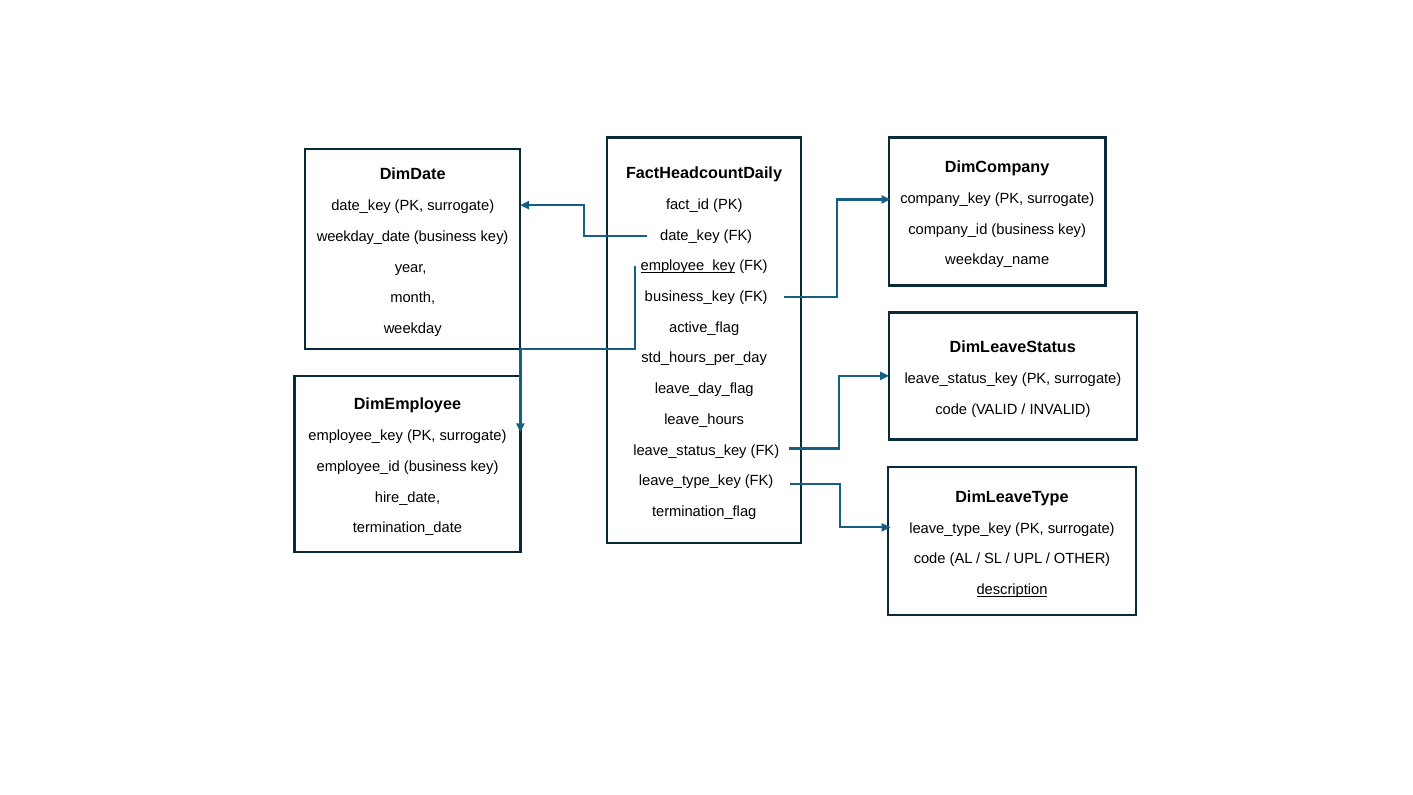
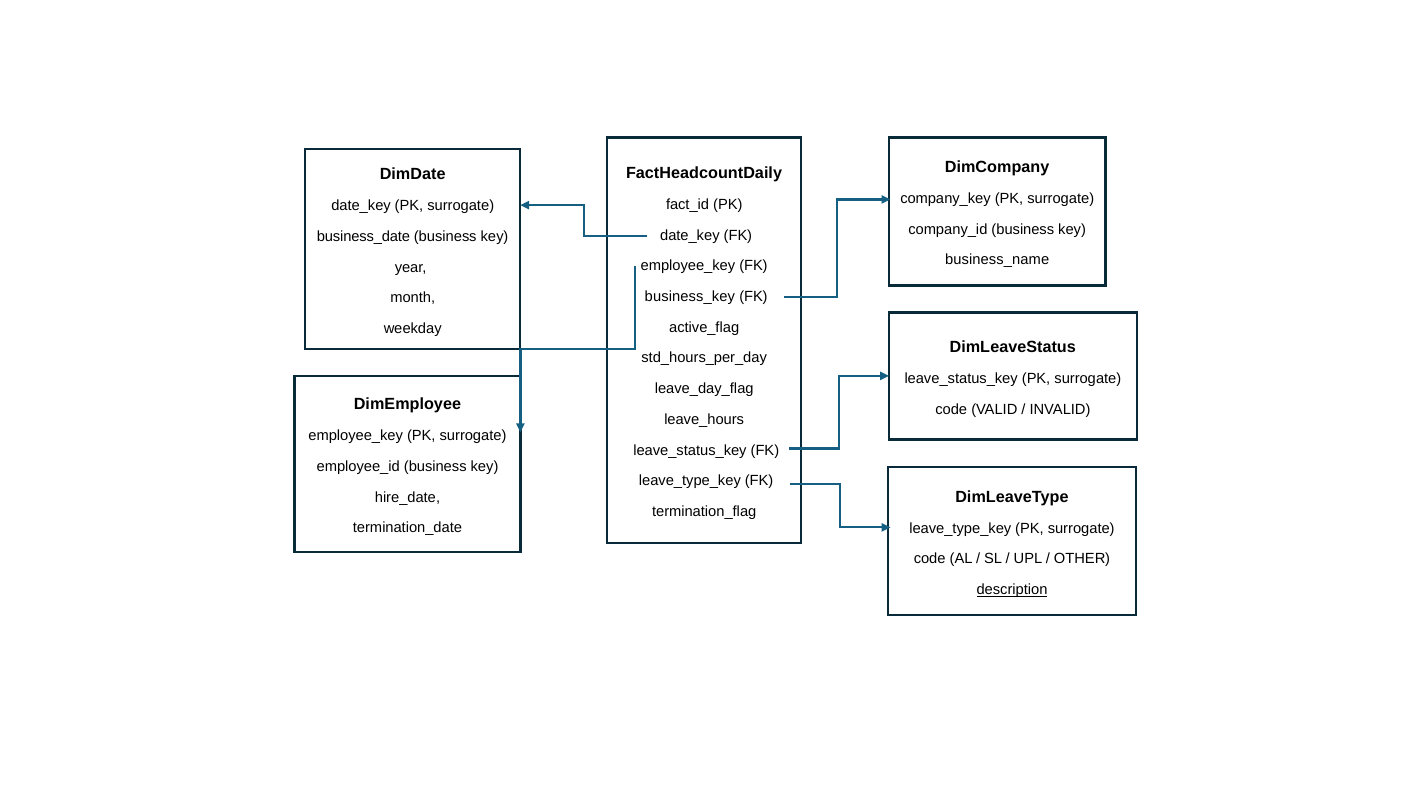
weekday_date: weekday_date -> business_date
weekday_name: weekday_name -> business_name
employee_key at (688, 266) underline: present -> none
